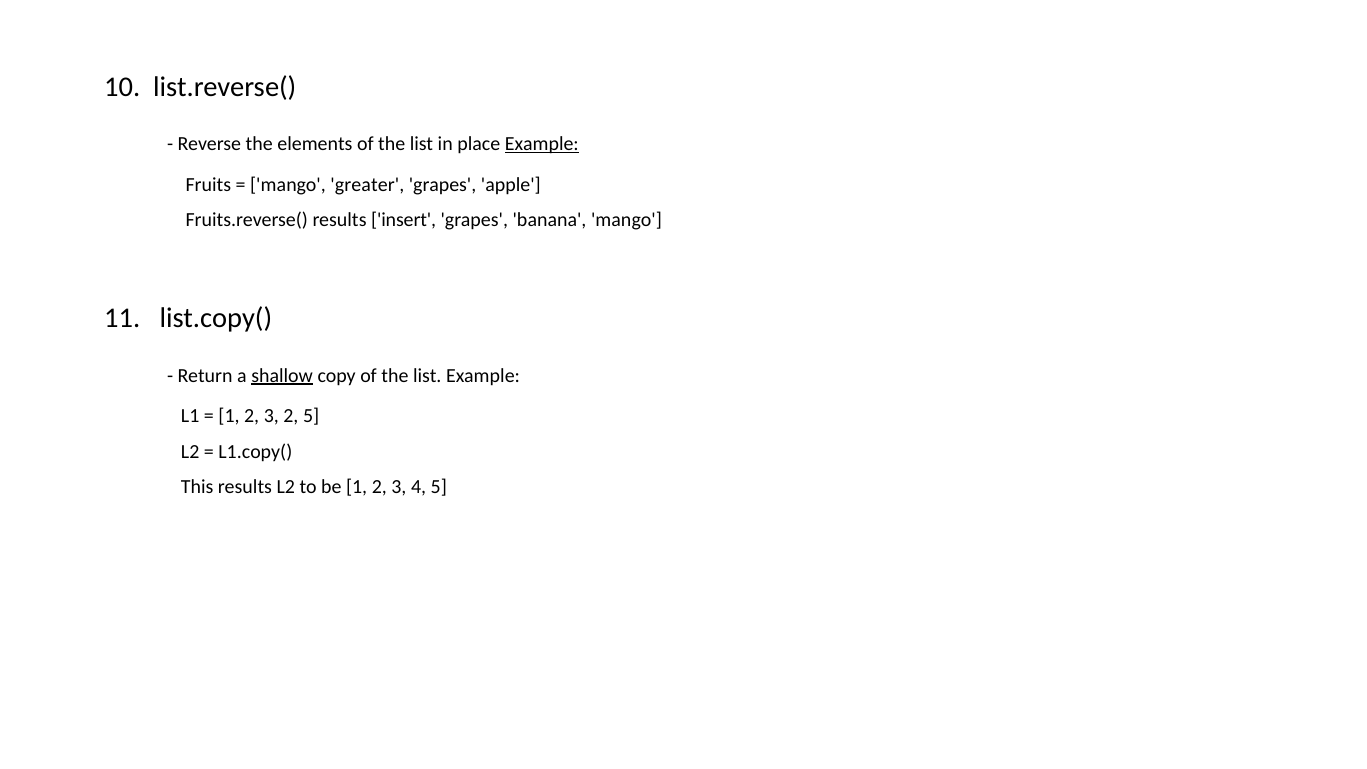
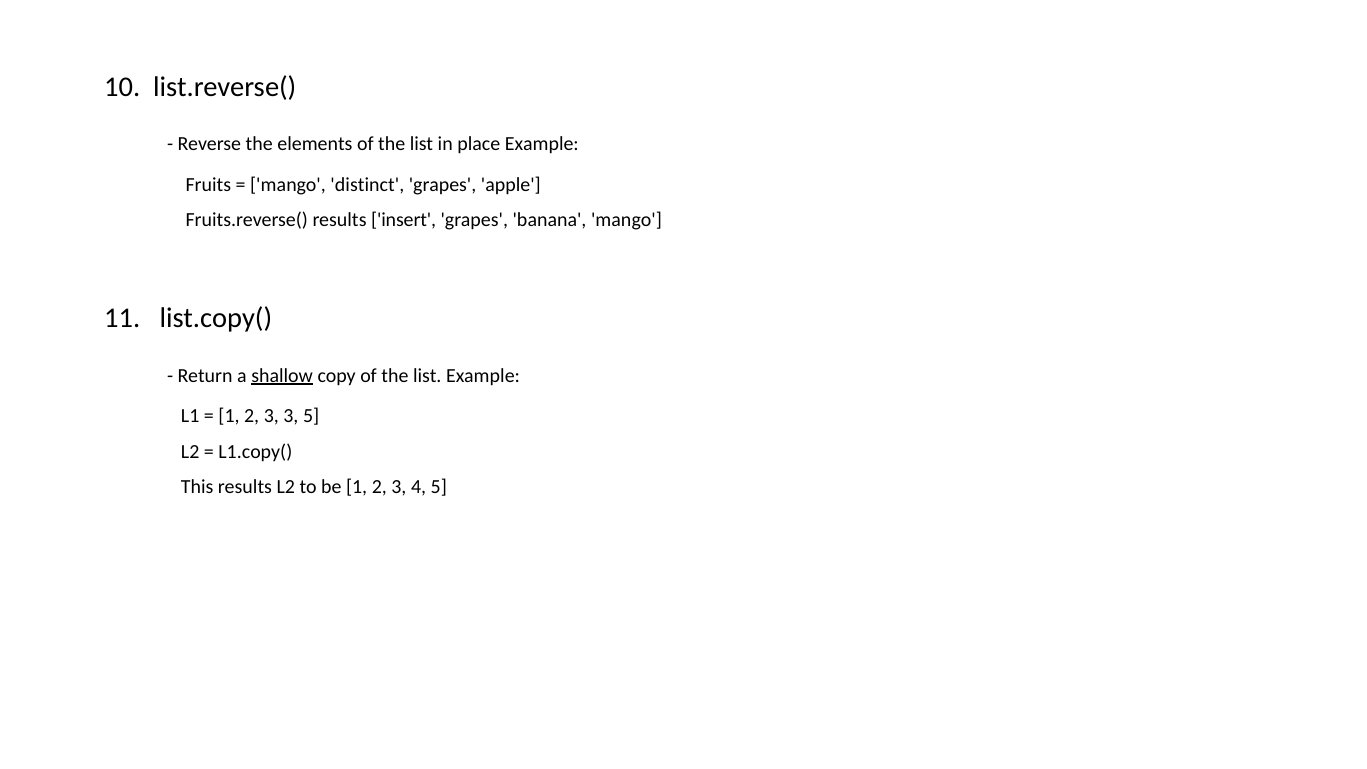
Example at (542, 144) underline: present -> none
greater: greater -> distinct
3 2: 2 -> 3
